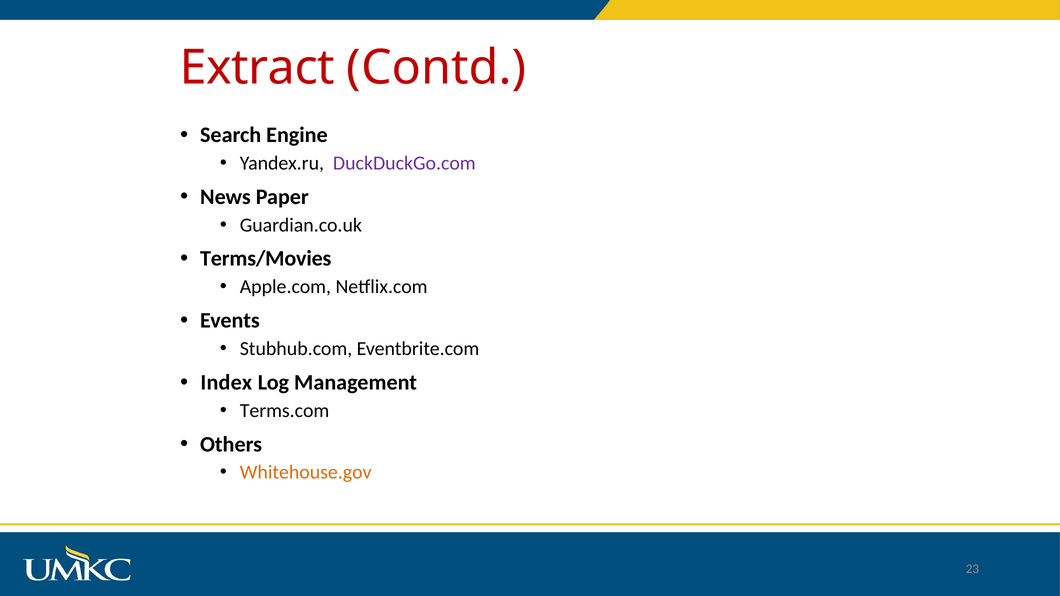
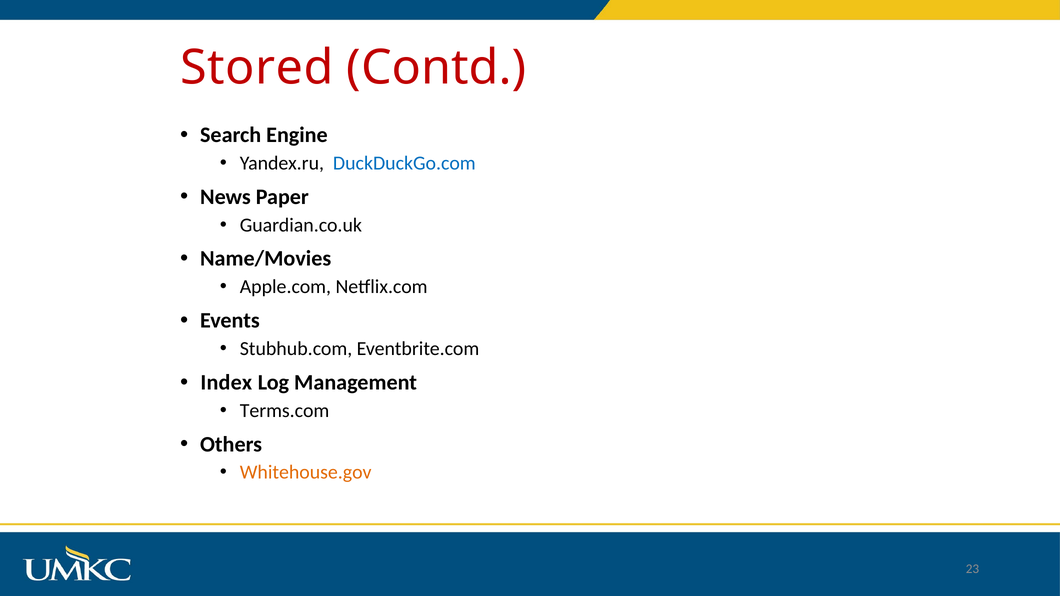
Extract: Extract -> Stored
DuckDuckGo.com colour: purple -> blue
Terms/Movies: Terms/Movies -> Name/Movies
